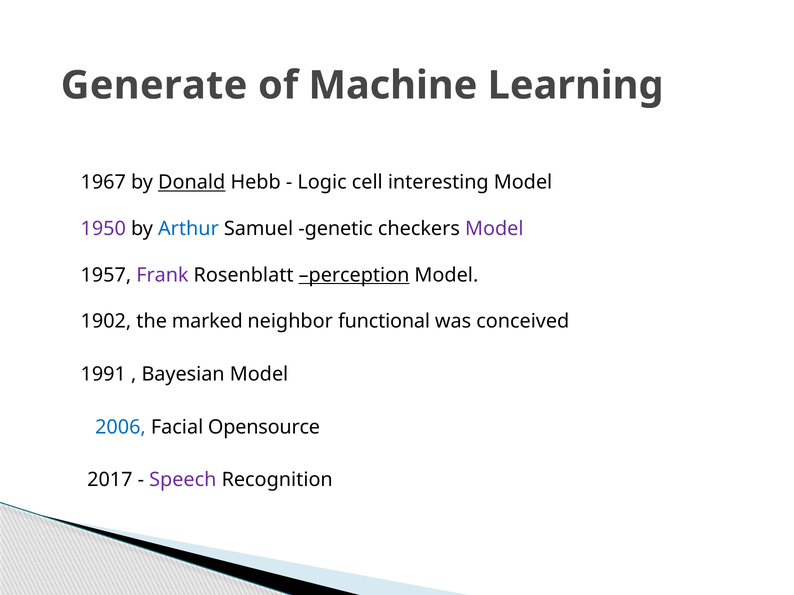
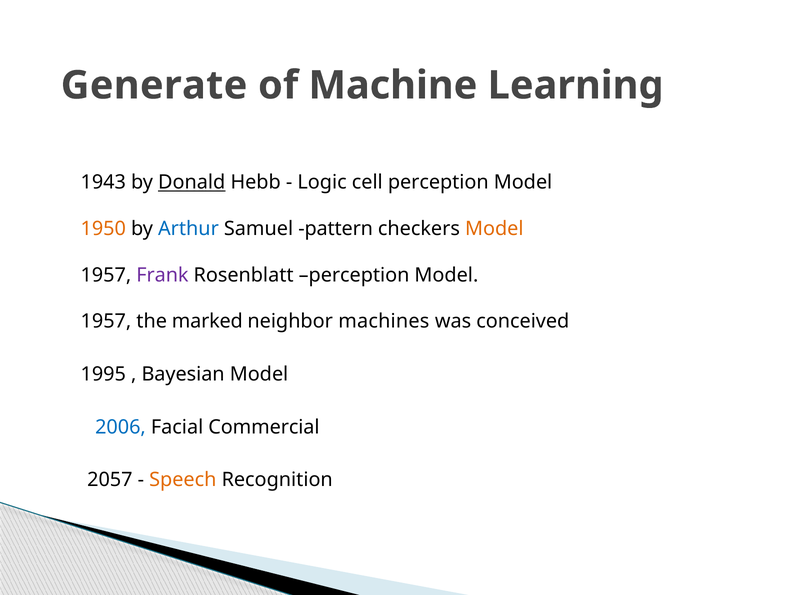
1967: 1967 -> 1943
cell interesting: interesting -> perception
1950 colour: purple -> orange
genetic: genetic -> pattern
Model at (494, 229) colour: purple -> orange
perception at (354, 275) underline: present -> none
1902 at (106, 322): 1902 -> 1957
functional: functional -> machines
1991: 1991 -> 1995
Opensource: Opensource -> Commercial
2017: 2017 -> 2057
Speech colour: purple -> orange
